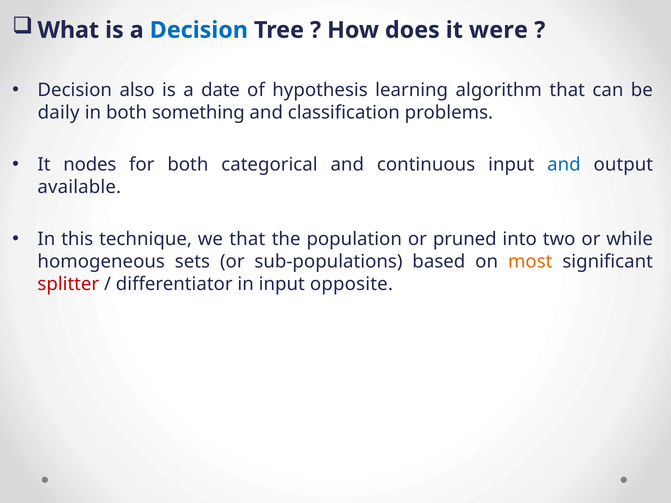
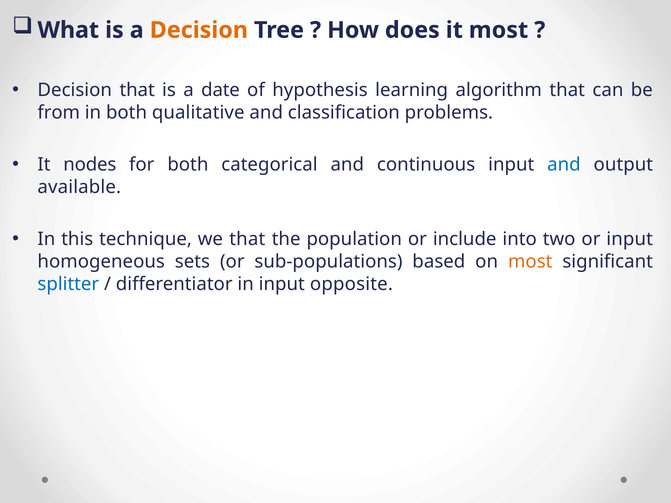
Decision at (199, 30) colour: blue -> orange
it were: were -> most
Decision also: also -> that
daily: daily -> from
something: something -> qualitative
pruned: pruned -> include
or while: while -> input
splitter colour: red -> blue
